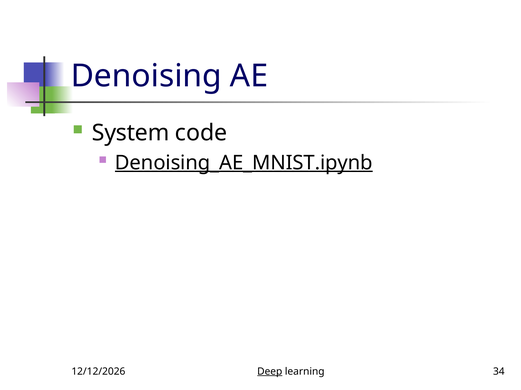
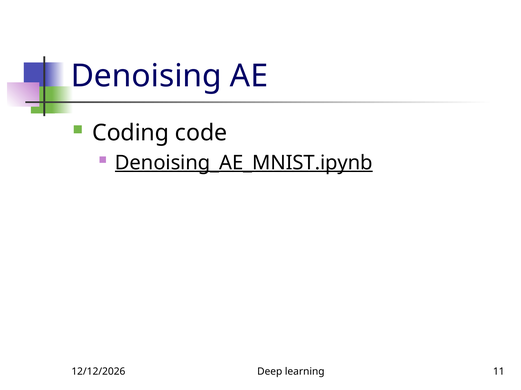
System: System -> Coding
Deep underline: present -> none
34: 34 -> 11
